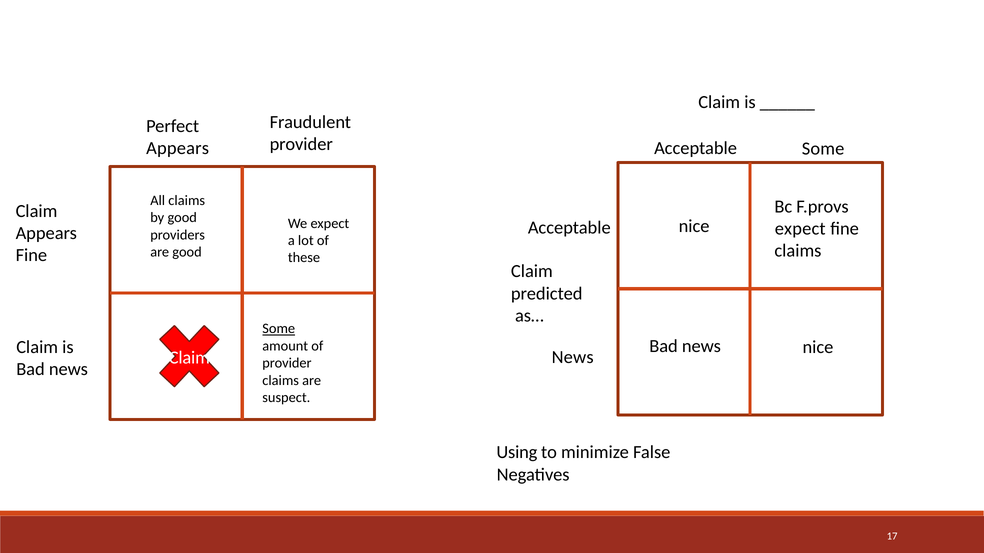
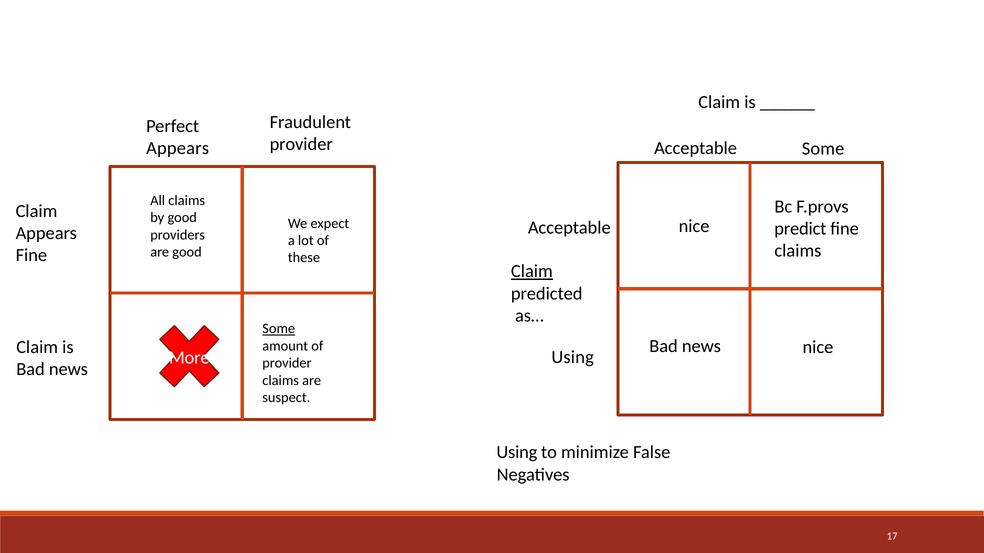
expect at (800, 229): expect -> predict
Claim at (532, 272) underline: none -> present
News at (573, 358): News -> Using
Claim at (189, 358): Claim -> More
